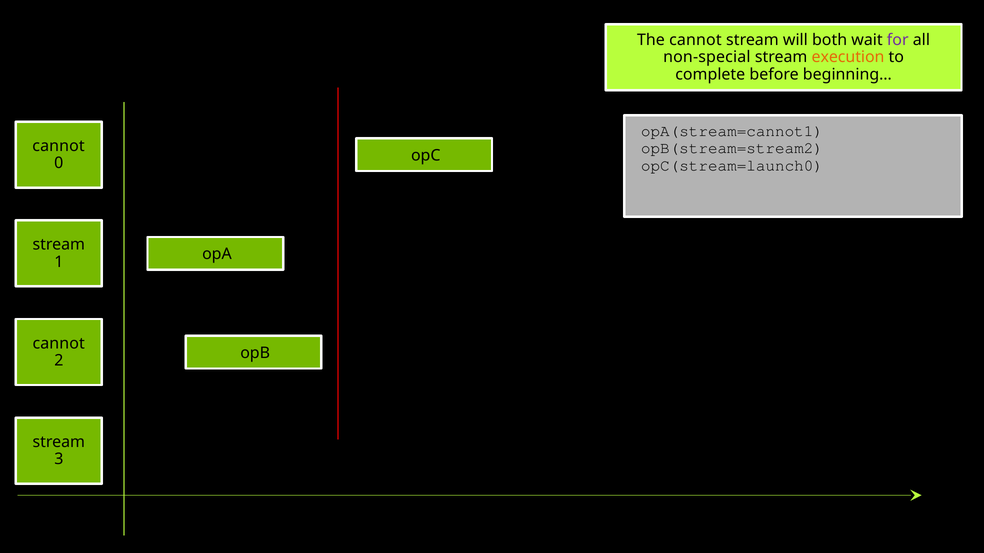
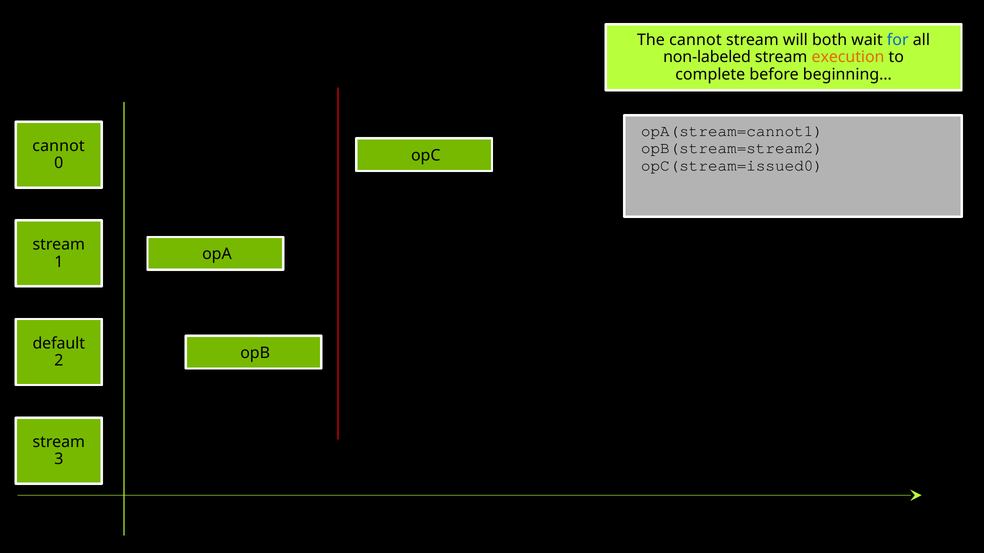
for colour: purple -> blue
non-special: non-special -> non-labeled
opC(stream=launch0: opC(stream=launch0 -> opC(stream=issued0
cannot at (59, 344): cannot -> default
